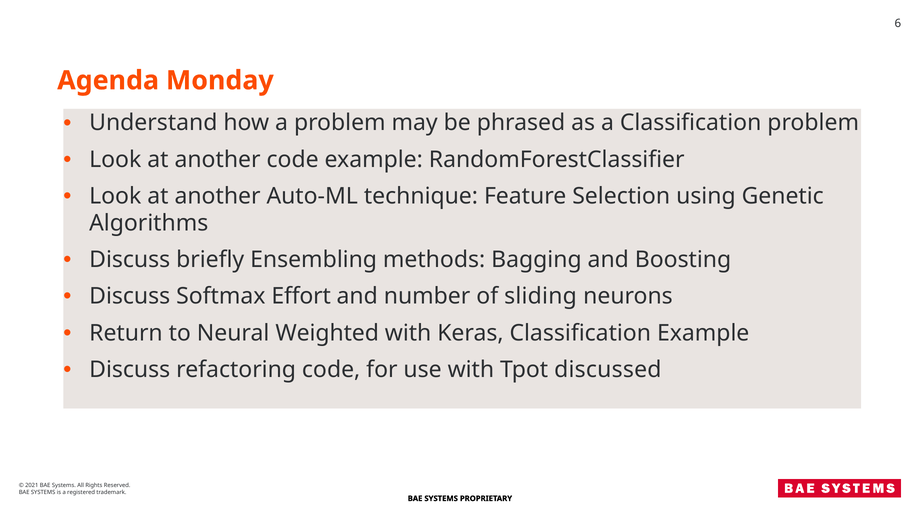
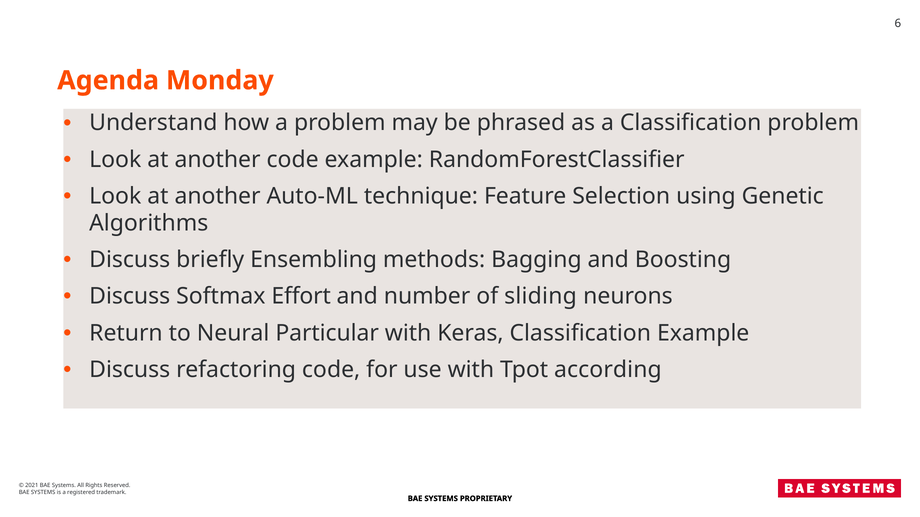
Weighted: Weighted -> Particular
discussed: discussed -> according
